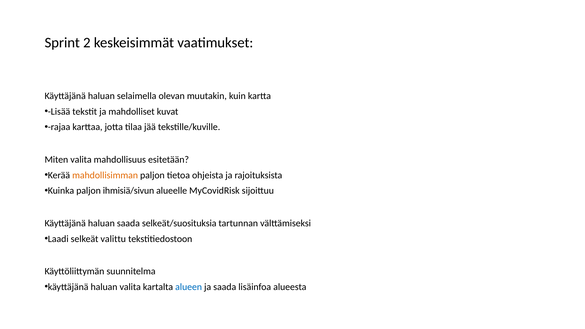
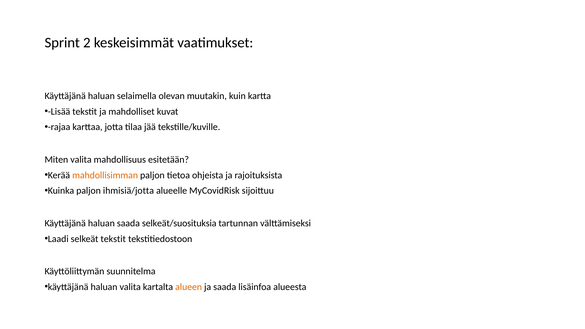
ihmisiä/sivun: ihmisiä/sivun -> ihmisiä/jotta
selkeät valittu: valittu -> tekstit
alueen colour: blue -> orange
